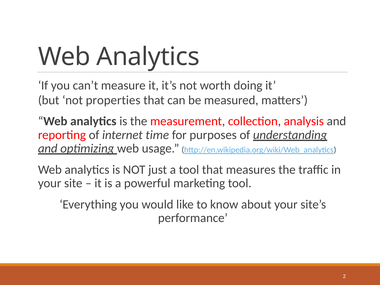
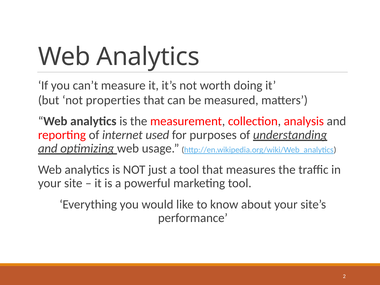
time: time -> used
